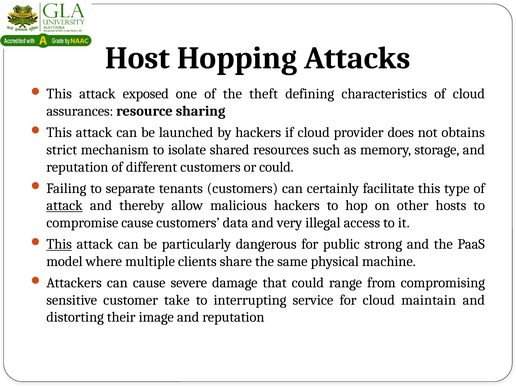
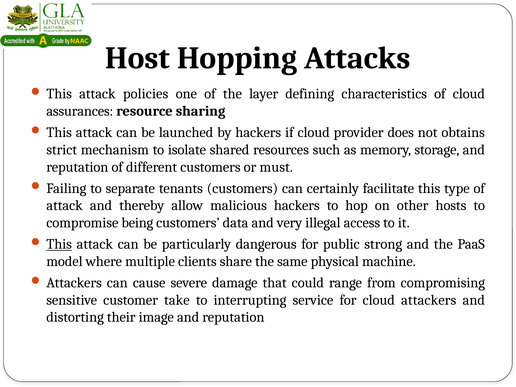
exposed: exposed -> policies
theft: theft -> layer
or could: could -> must
attack at (65, 206) underline: present -> none
compromise cause: cause -> being
cloud maintain: maintain -> attackers
